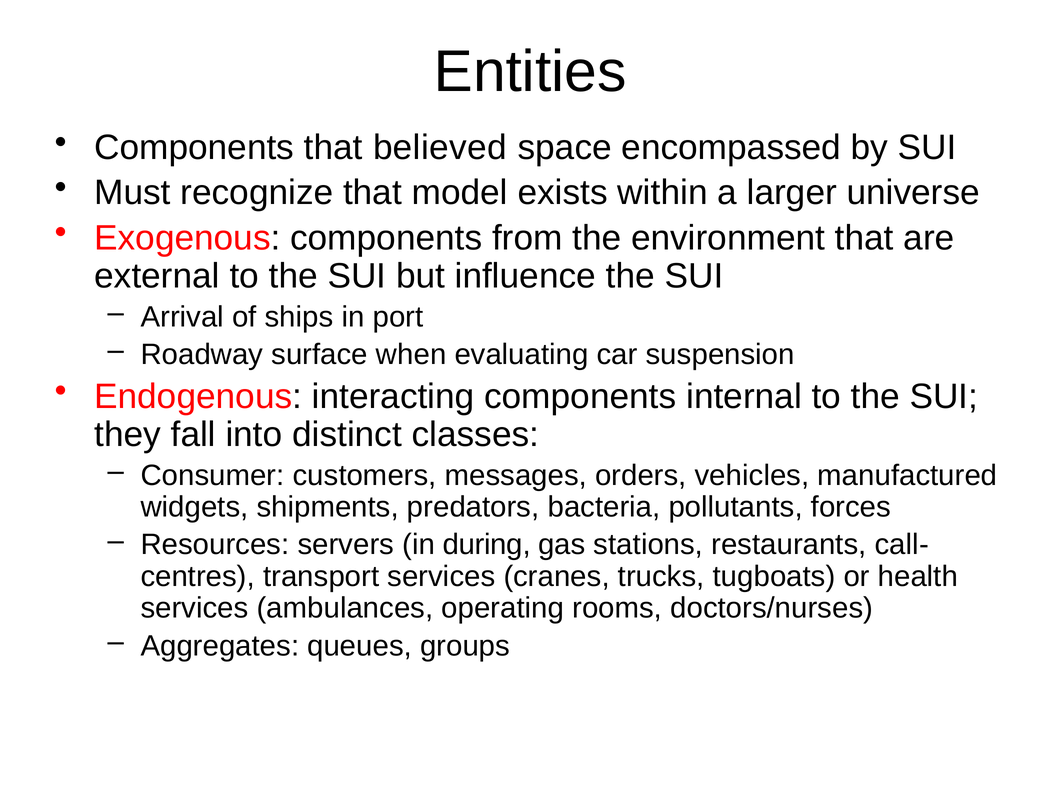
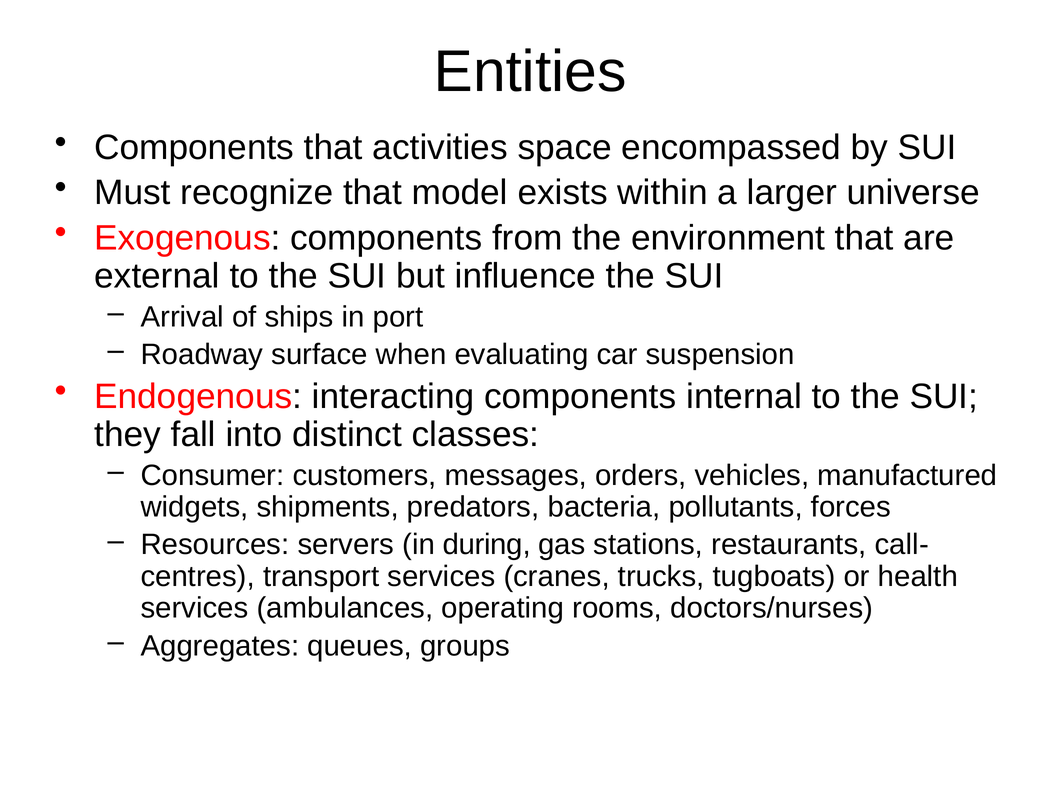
believed: believed -> activities
